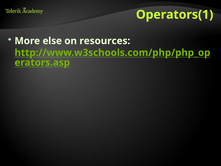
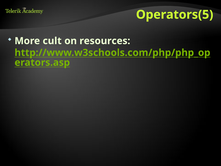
Operators(1: Operators(1 -> Operators(5
else: else -> cult
